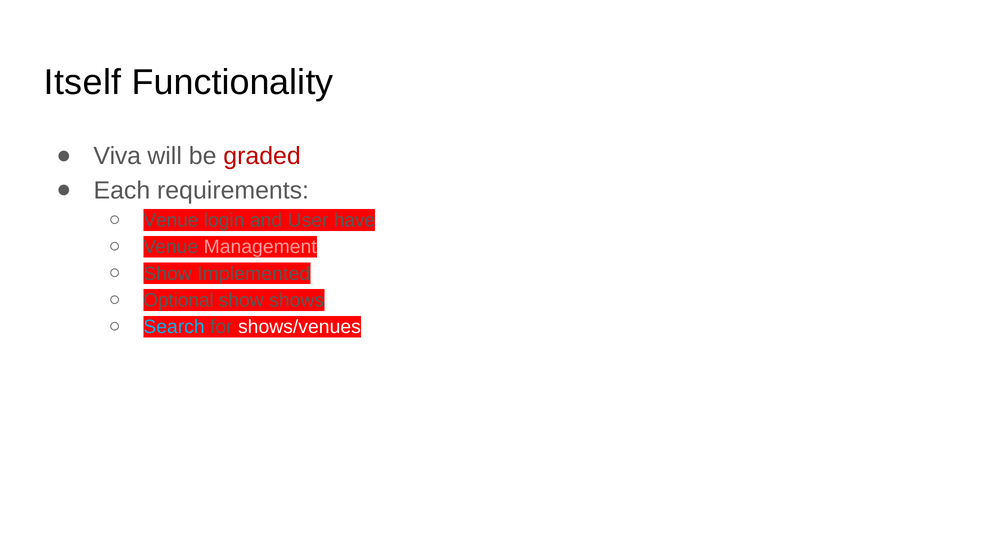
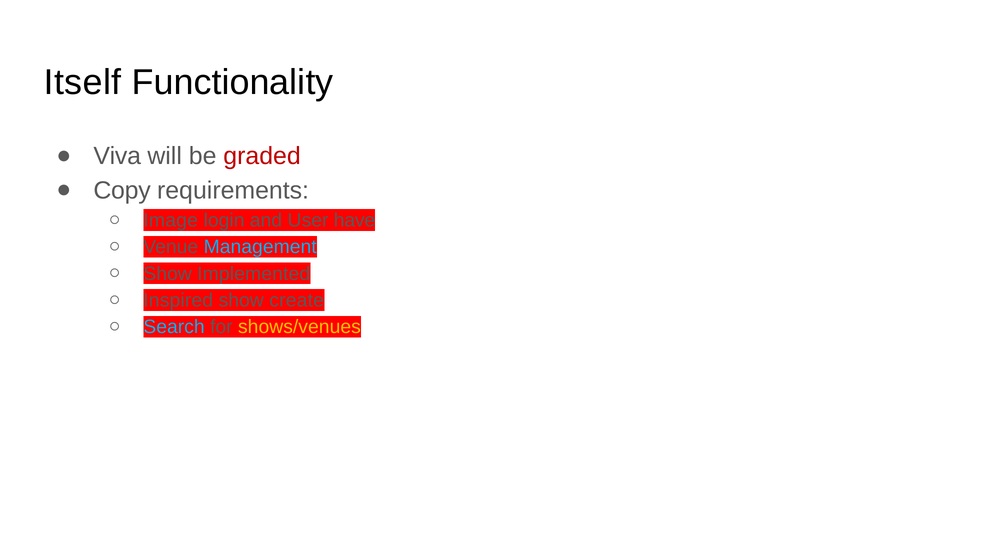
Each: Each -> Copy
Venue at (171, 220): Venue -> Image
Management colour: pink -> light blue
Optional: Optional -> Inspired
shows: shows -> create
shows/venues colour: white -> yellow
